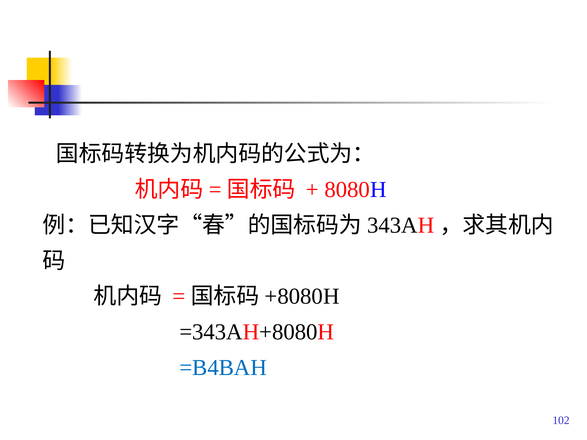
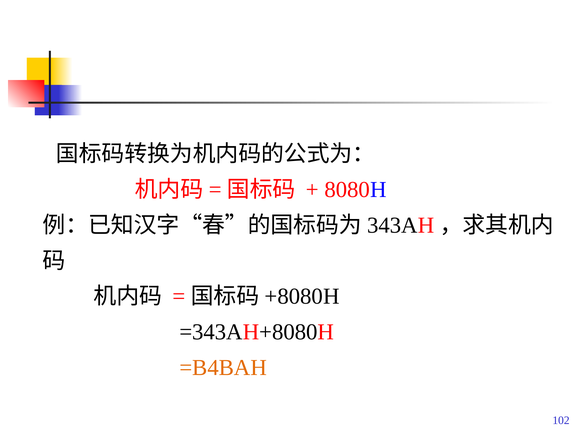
=B4BAH colour: blue -> orange
